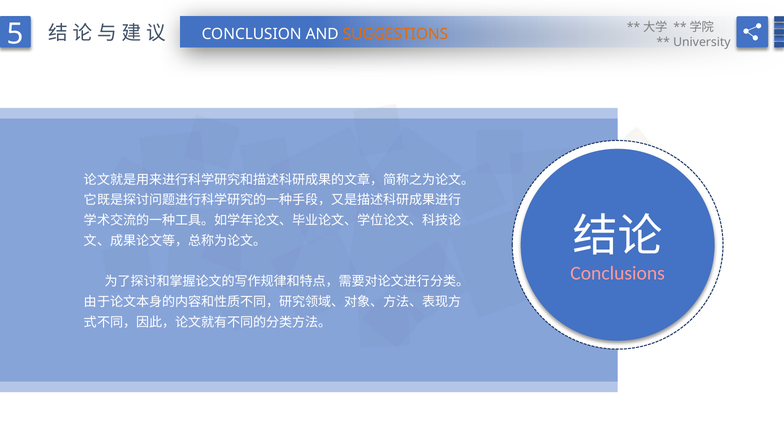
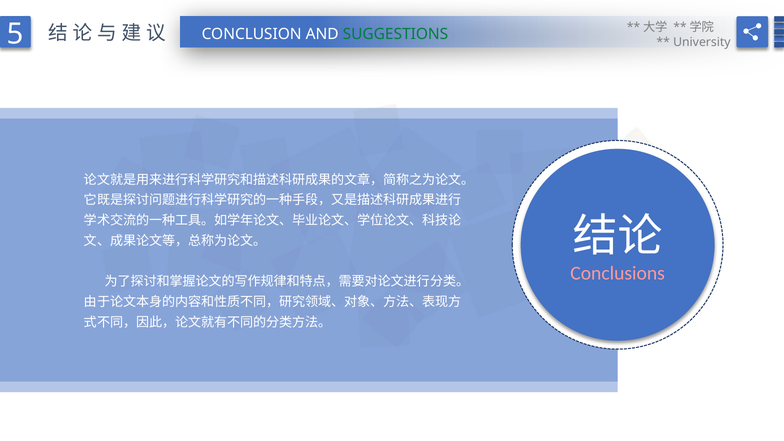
SUGGESTIONS colour: orange -> green
